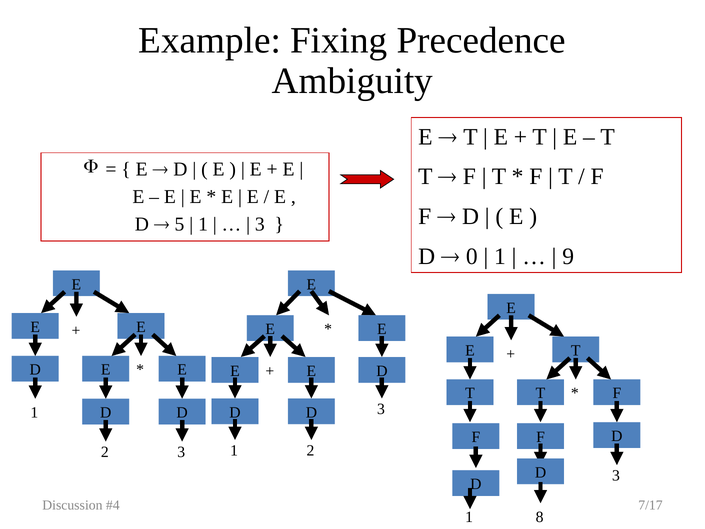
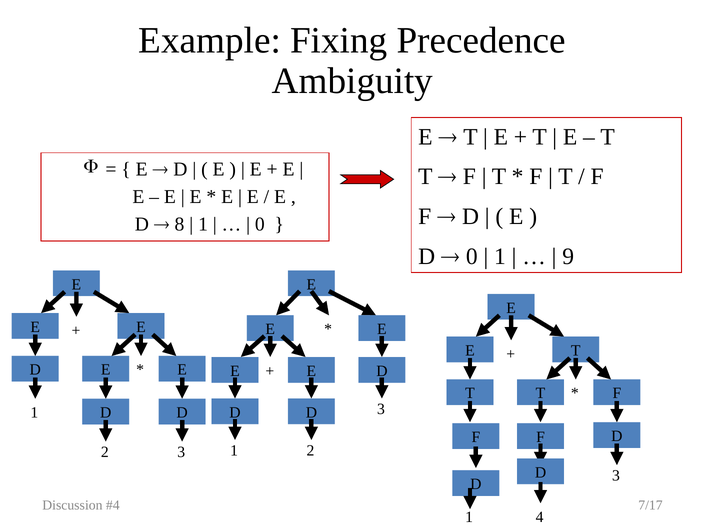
5: 5 -> 8
3 at (260, 224): 3 -> 0
8: 8 -> 4
